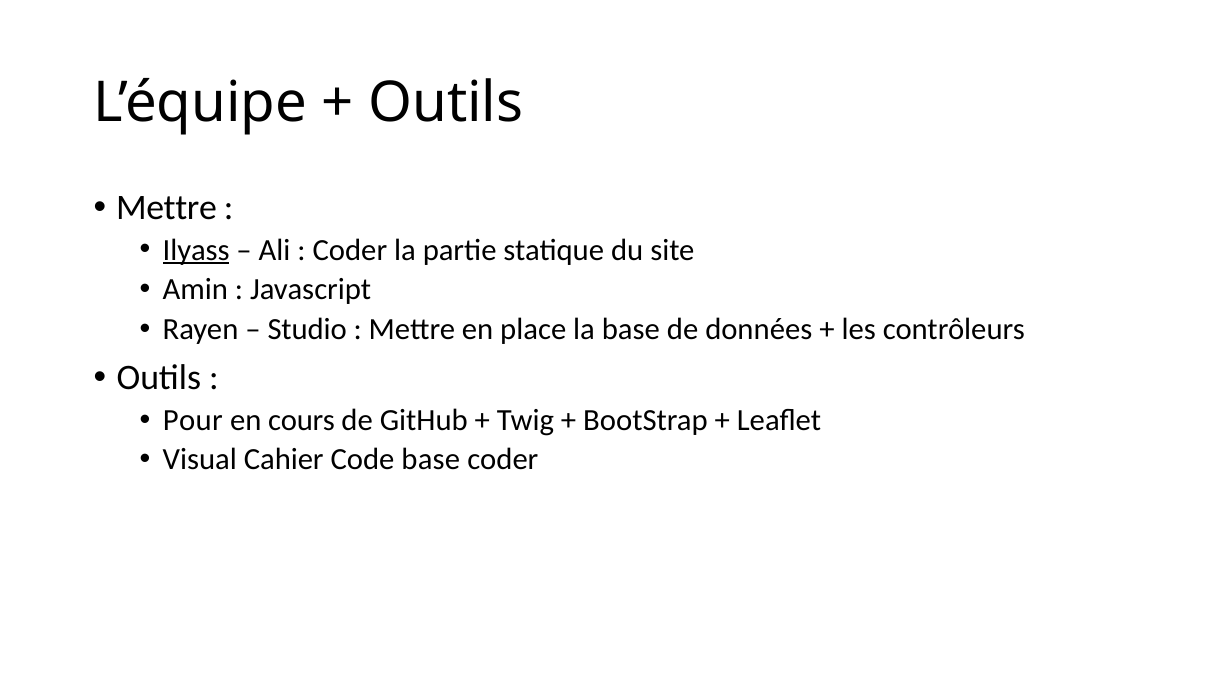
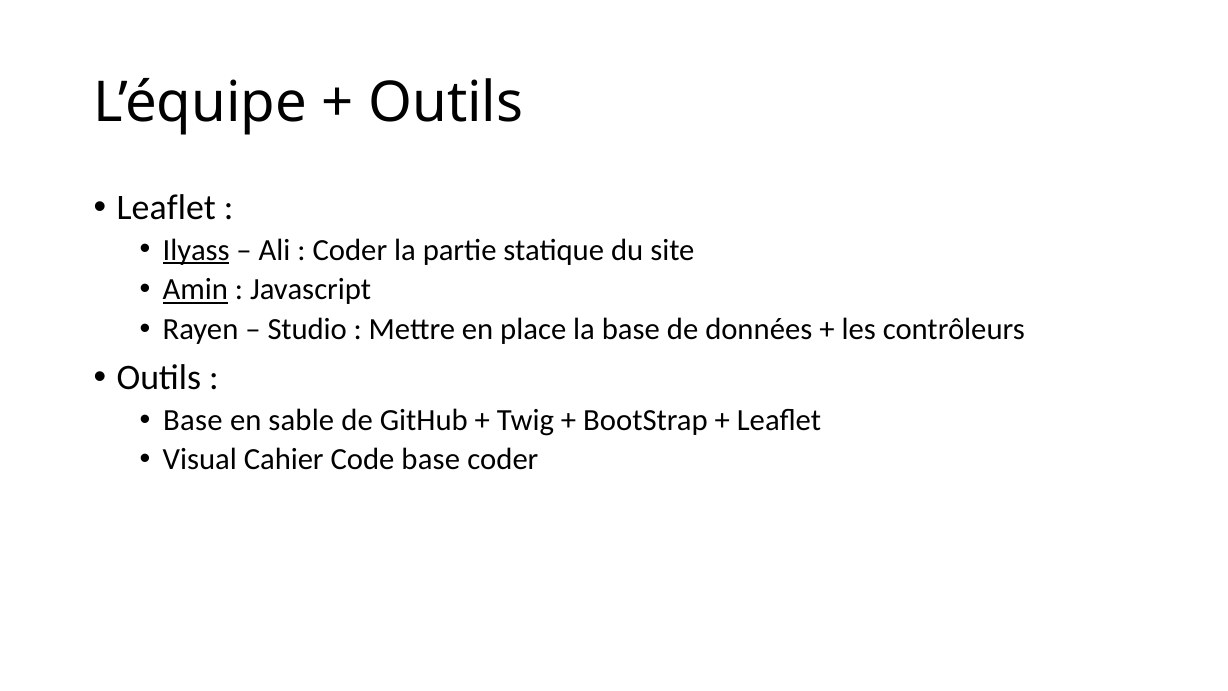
Mettre at (166, 208): Mettre -> Leaflet
Amin underline: none -> present
Pour at (193, 420): Pour -> Base
cours: cours -> sable
